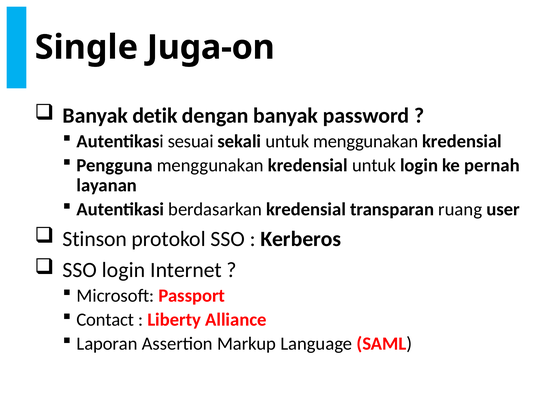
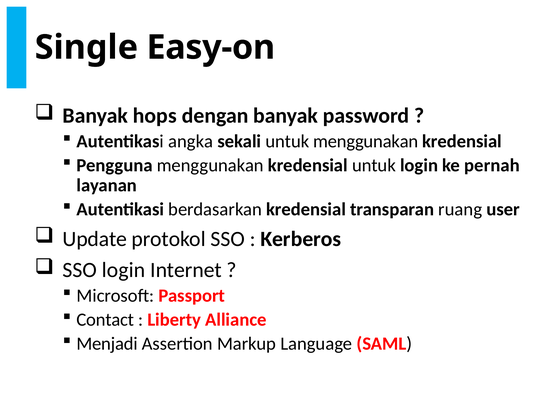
Juga-on: Juga-on -> Easy-on
detik: detik -> hops
sesuai: sesuai -> angka
Stinson: Stinson -> Update
Laporan: Laporan -> Menjadi
